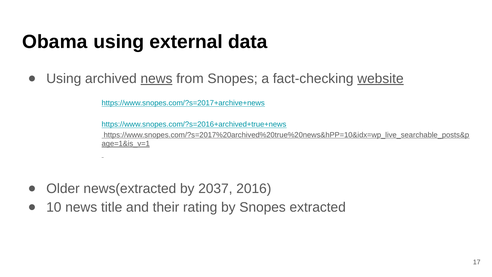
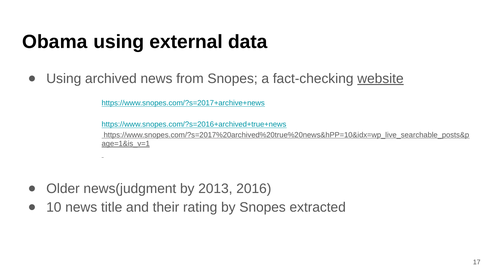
news at (156, 79) underline: present -> none
news(extracted: news(extracted -> news(judgment
2037: 2037 -> 2013
